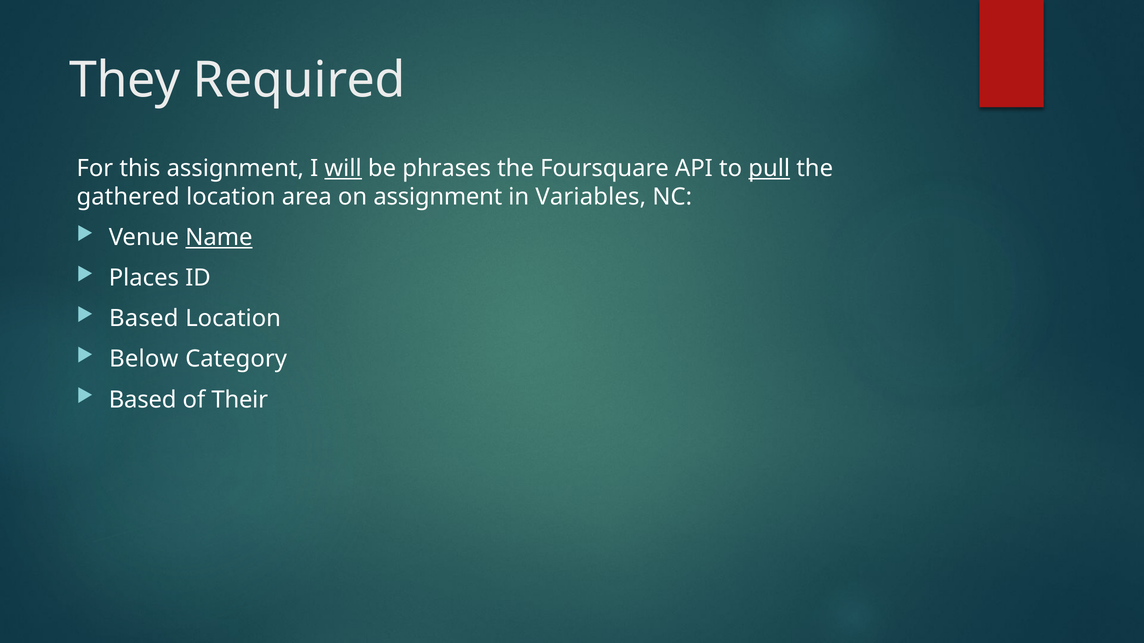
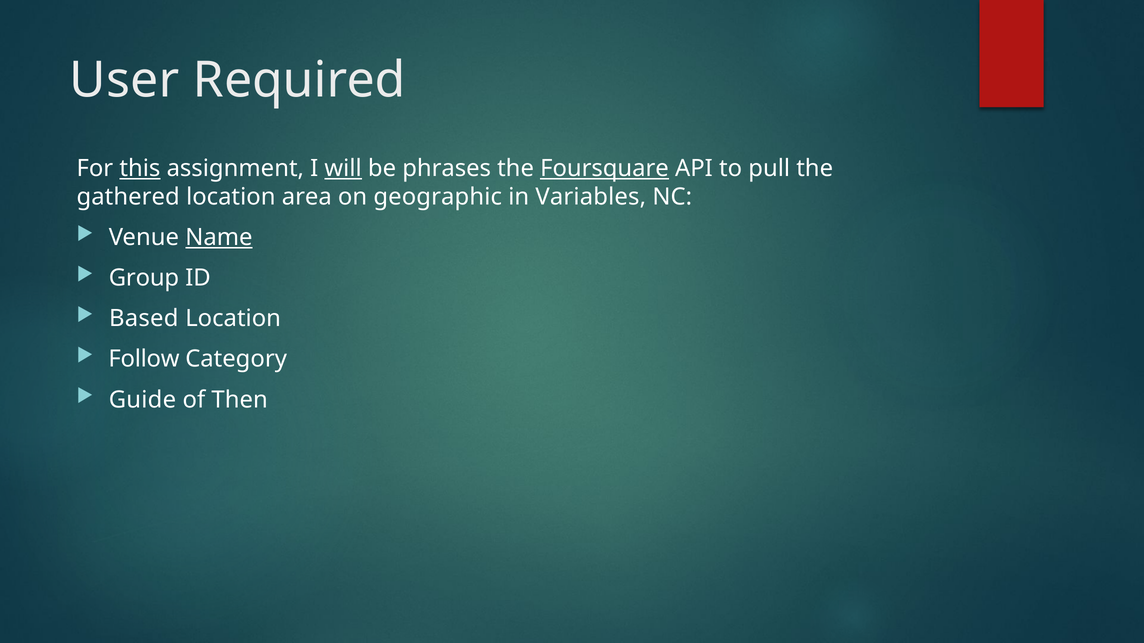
They: They -> User
this underline: none -> present
Foursquare underline: none -> present
pull underline: present -> none
on assignment: assignment -> geographic
Places: Places -> Group
Below: Below -> Follow
Based at (143, 400): Based -> Guide
Their: Their -> Then
